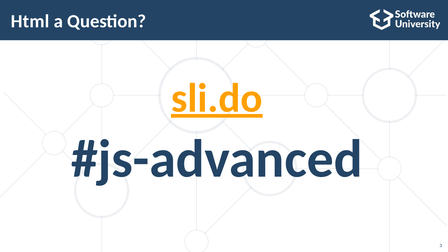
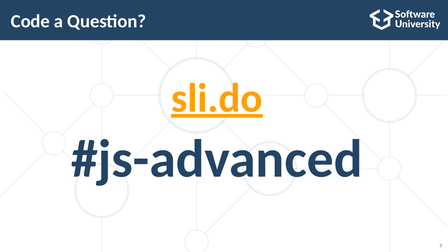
Html: Html -> Code
